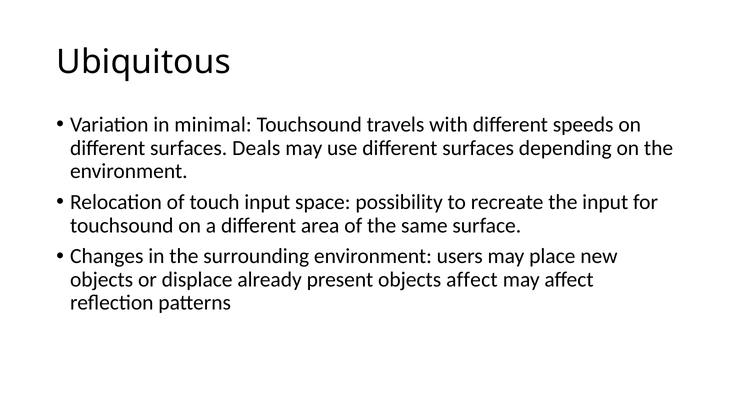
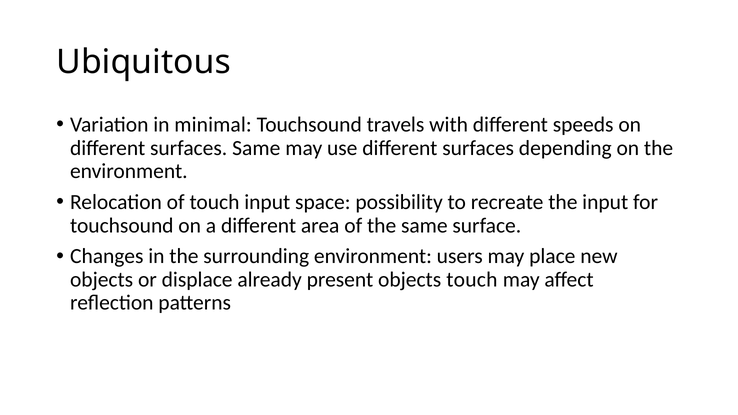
surfaces Deals: Deals -> Same
objects affect: affect -> touch
